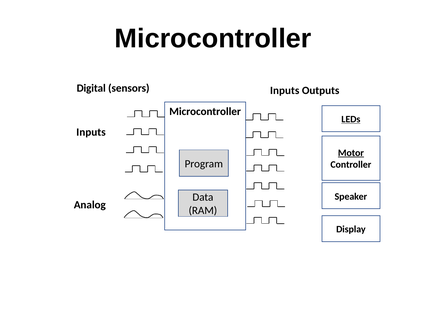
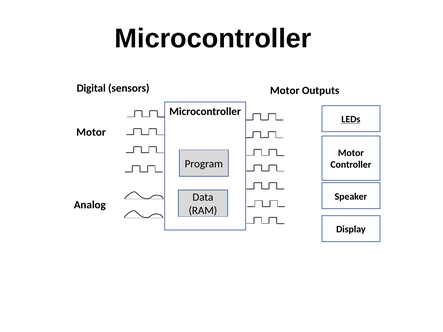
Inputs at (285, 91): Inputs -> Motor
Inputs at (91, 132): Inputs -> Motor
Motor at (351, 153) underline: present -> none
